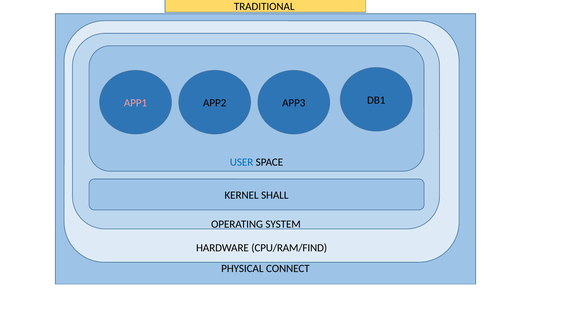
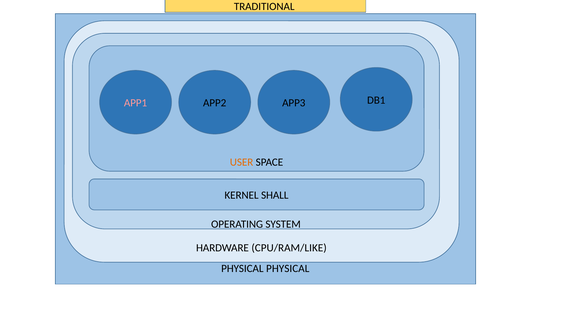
USER colour: blue -> orange
CPU/RAM/FIND: CPU/RAM/FIND -> CPU/RAM/LIKE
PHYSICAL CONNECT: CONNECT -> PHYSICAL
